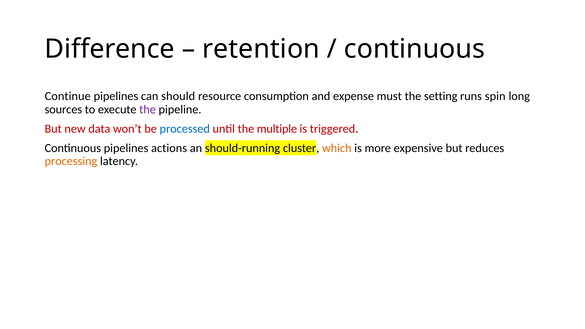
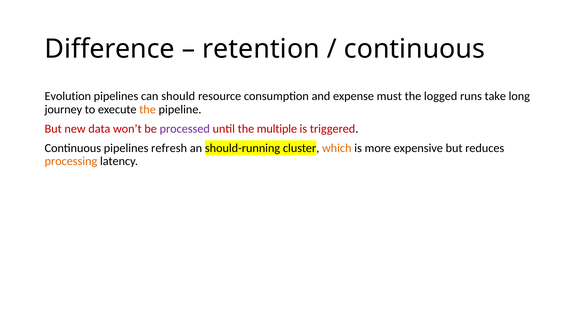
Continue: Continue -> Evolution
setting: setting -> logged
spin: spin -> take
sources: sources -> journey
the at (148, 109) colour: purple -> orange
processed colour: blue -> purple
actions: actions -> refresh
